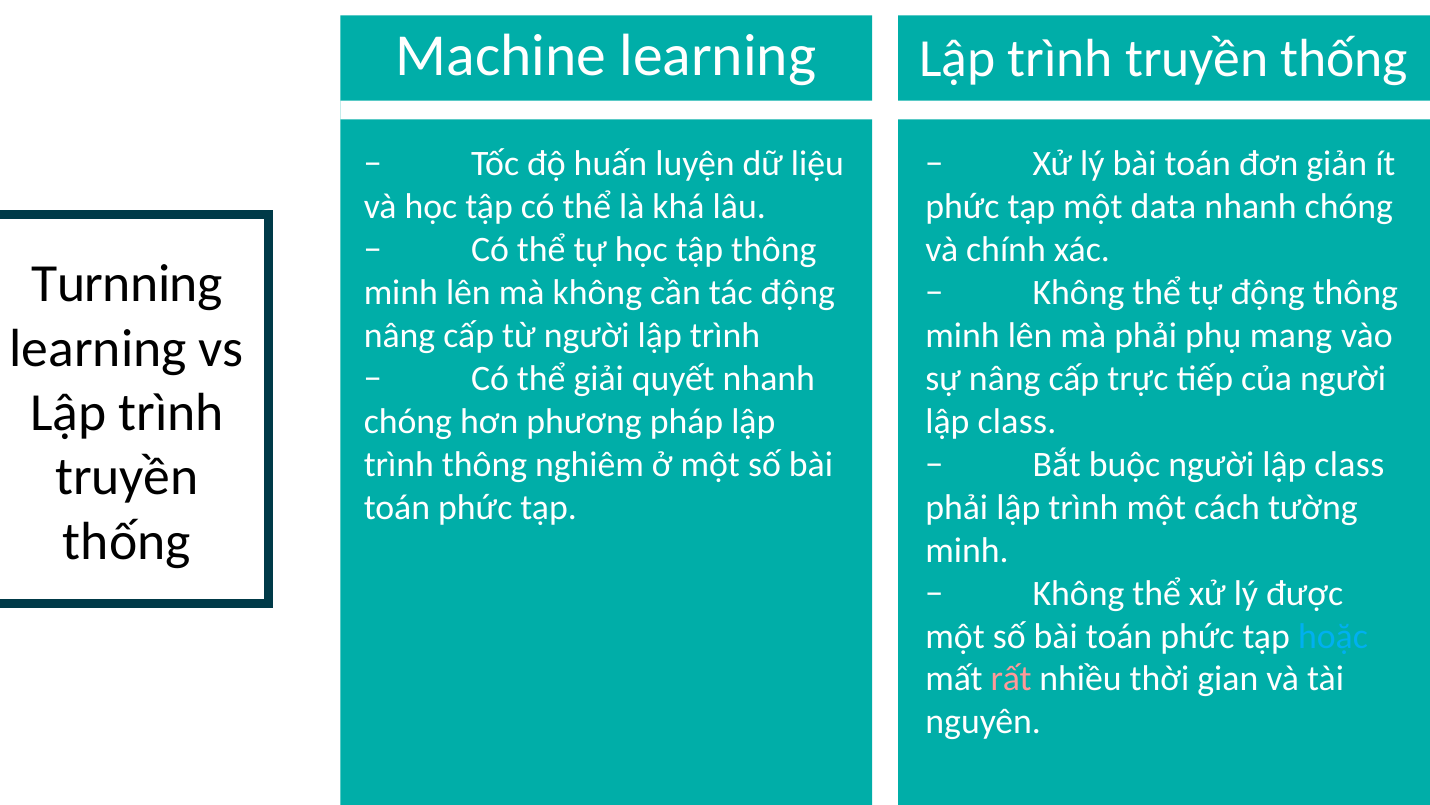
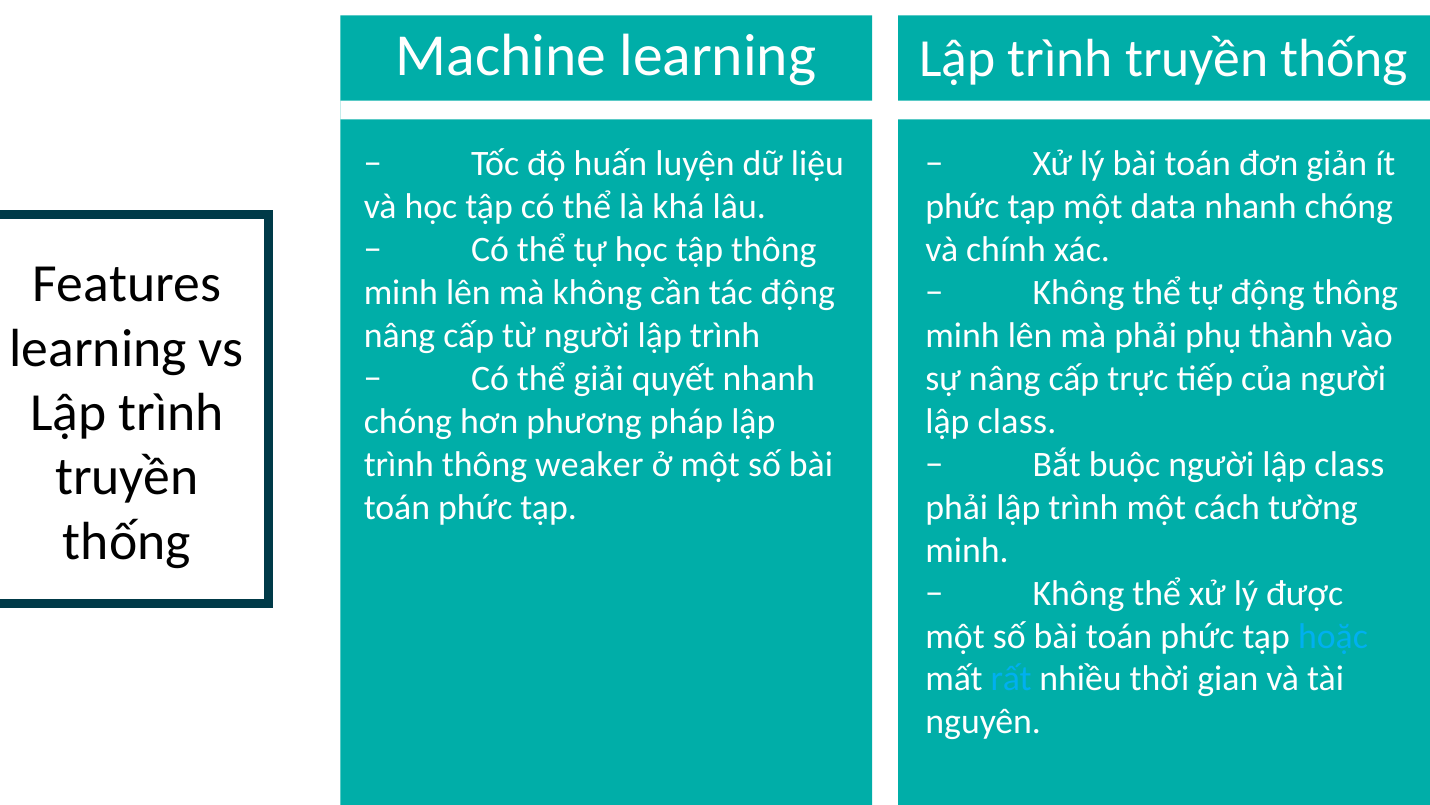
Turnning: Turnning -> Features
mang: mang -> thành
nghiêm: nghiêm -> weaker
rất colour: pink -> light blue
